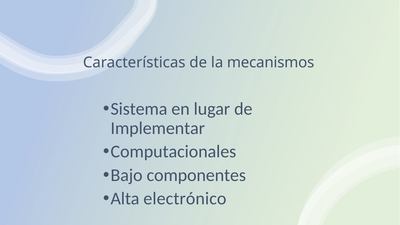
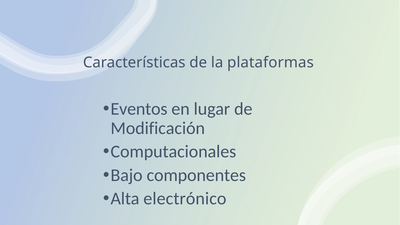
mecanismos: mecanismos -> plataformas
Sistema: Sistema -> Eventos
Implementar: Implementar -> Modificación
